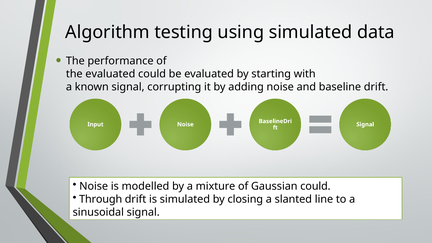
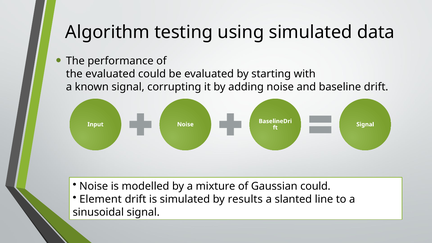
Through: Through -> Element
closing: closing -> results
